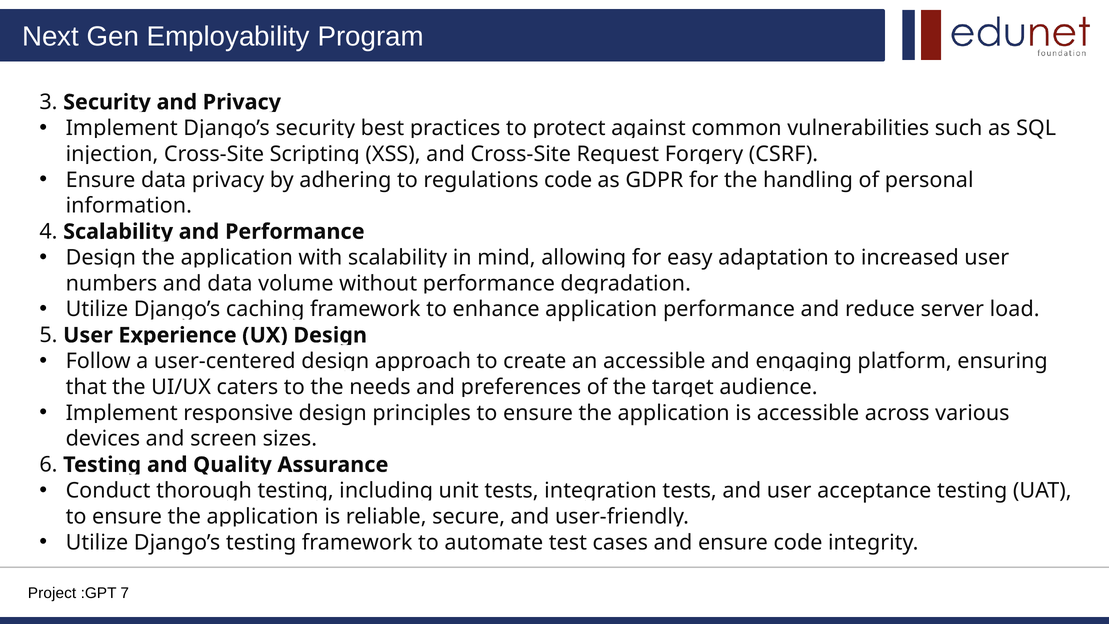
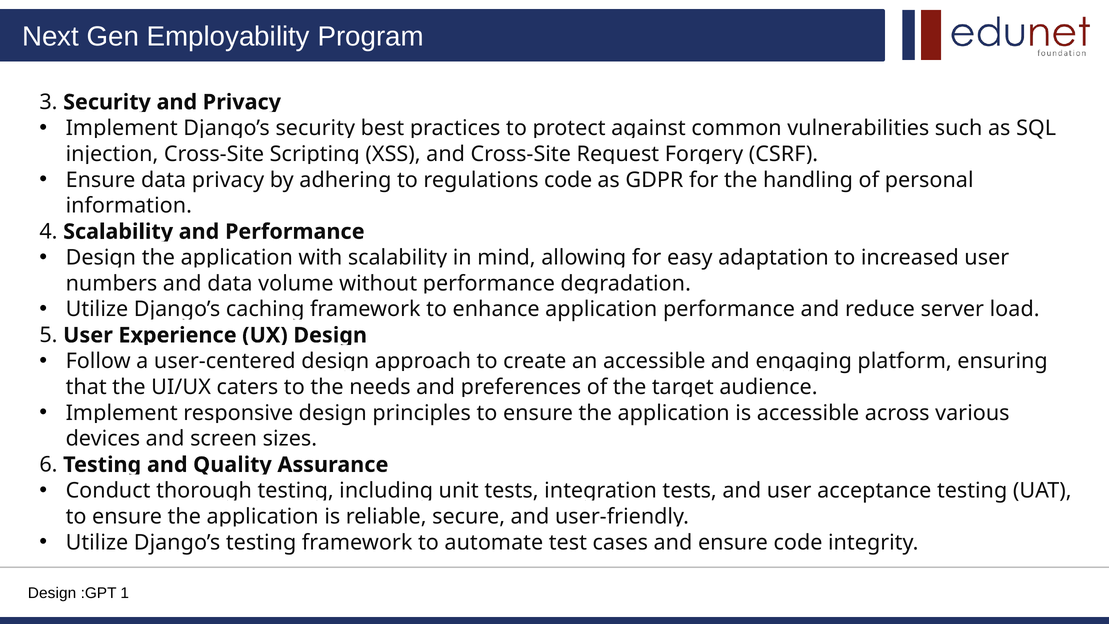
Project at (52, 593): Project -> Design
7: 7 -> 1
